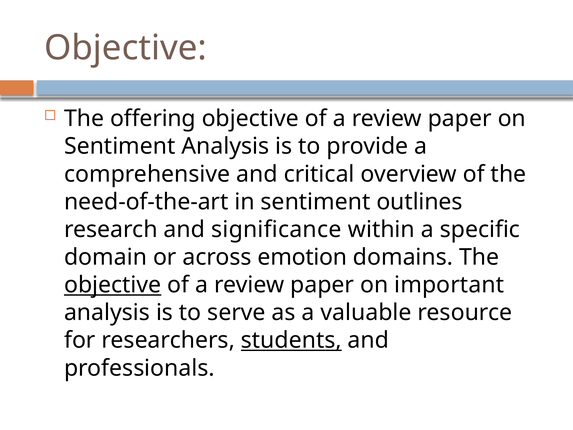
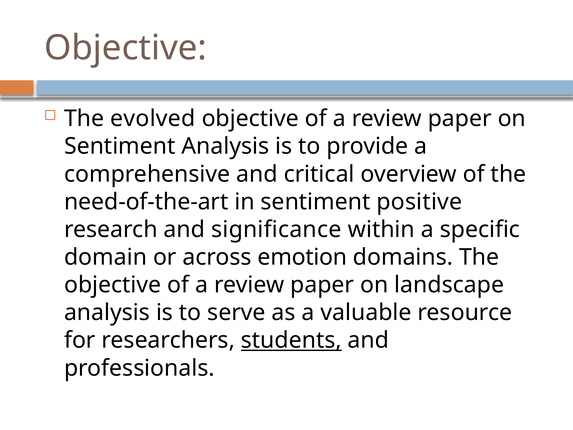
offering: offering -> evolved
outlines: outlines -> positive
objective at (113, 285) underline: present -> none
important: important -> landscape
